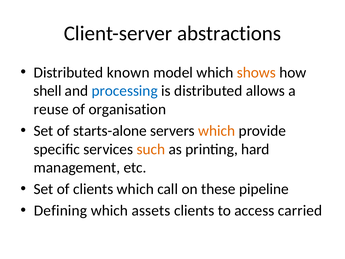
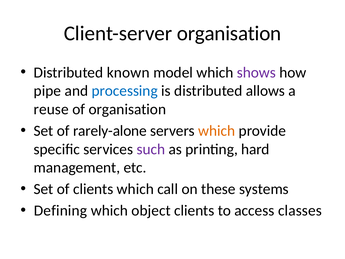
Client-server abstractions: abstractions -> organisation
shows colour: orange -> purple
shell: shell -> pipe
starts-alone: starts-alone -> rarely-alone
such colour: orange -> purple
pipeline: pipeline -> systems
assets: assets -> object
carried: carried -> classes
